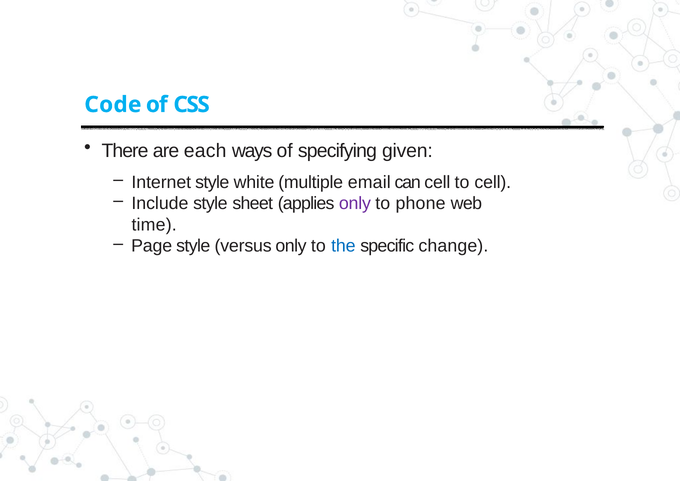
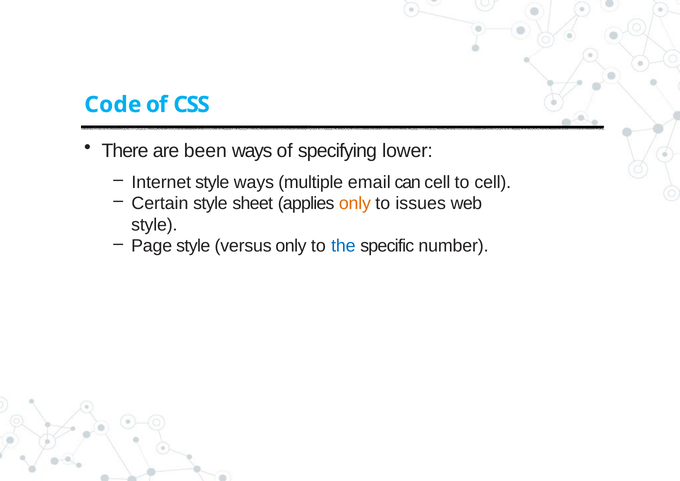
each: each -> been
given: given -> lower
style white: white -> ways
Include: Include -> Certain
only at (355, 203) colour: purple -> orange
phone: phone -> issues
time at (154, 225): time -> style
change: change -> number
